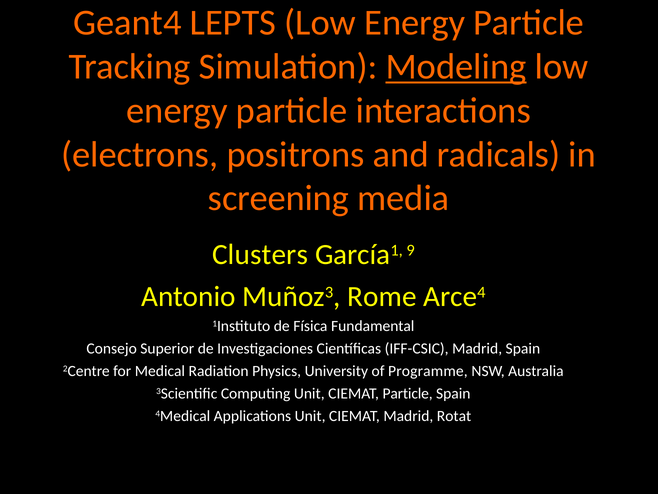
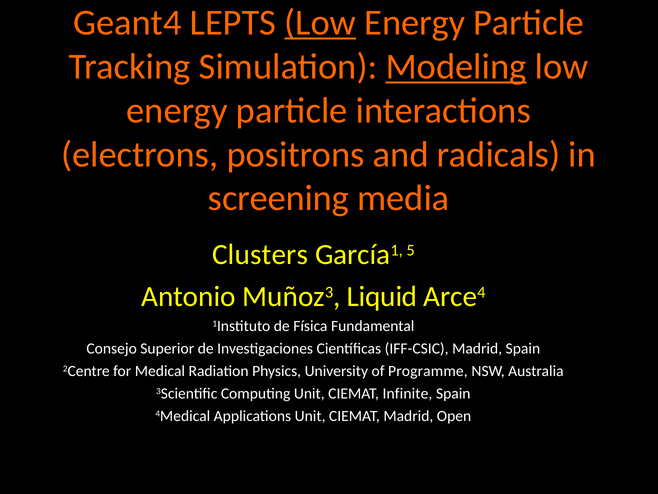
Low at (320, 23) underline: none -> present
9: 9 -> 5
Rome: Rome -> Liquid
CIEMAT Particle: Particle -> Infinite
Rotat: Rotat -> Open
